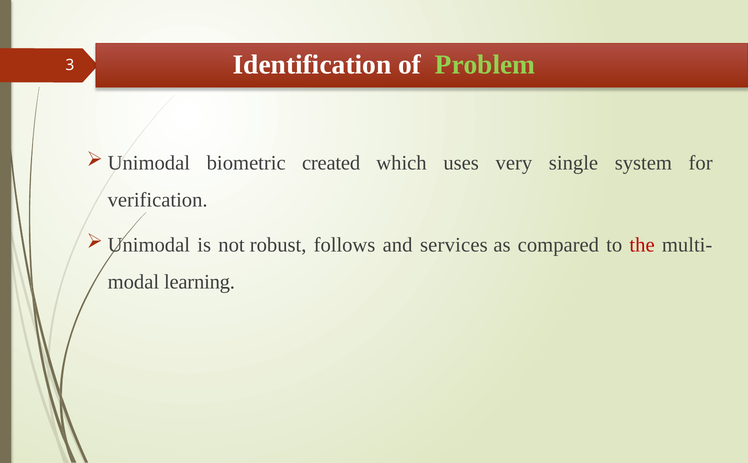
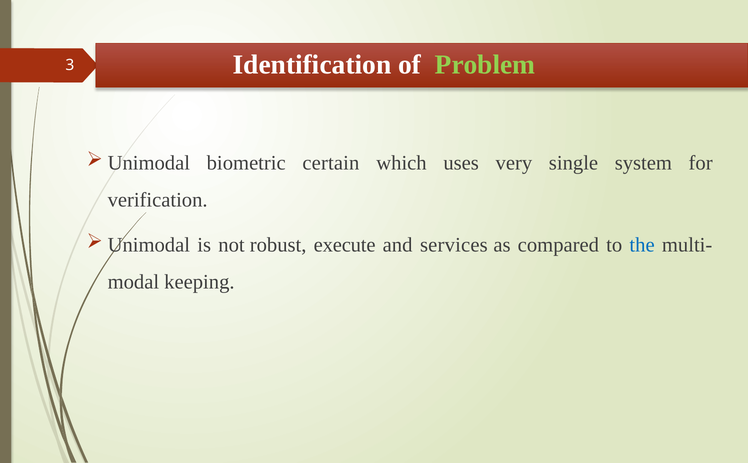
created: created -> certain
follows: follows -> execute
the colour: red -> blue
learning: learning -> keeping
